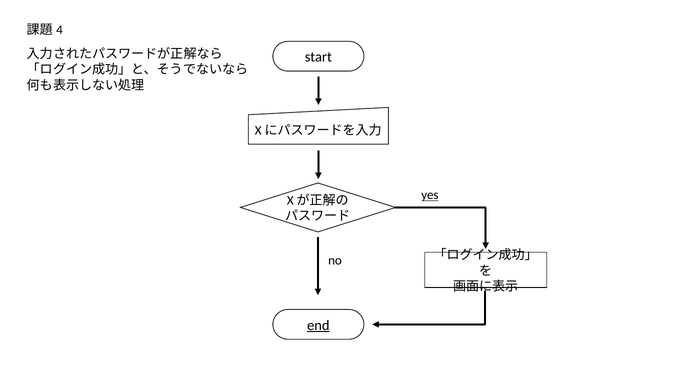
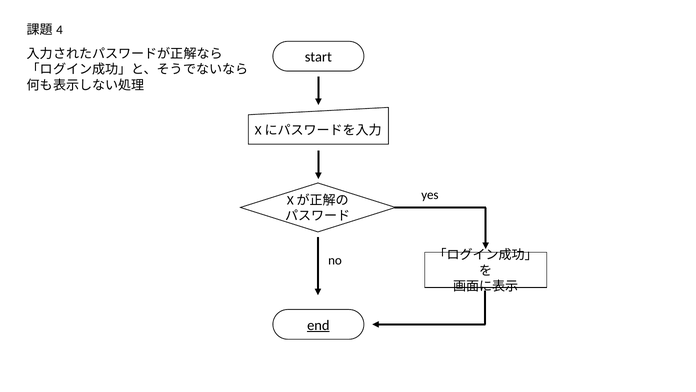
yes underline: present -> none
